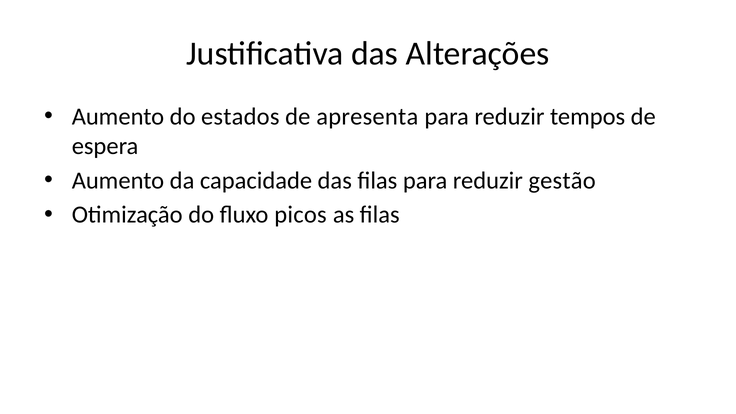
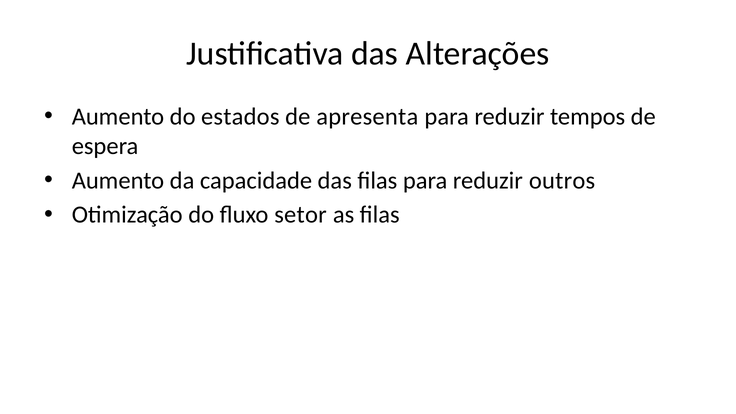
gestão: gestão -> outros
picos: picos -> setor
